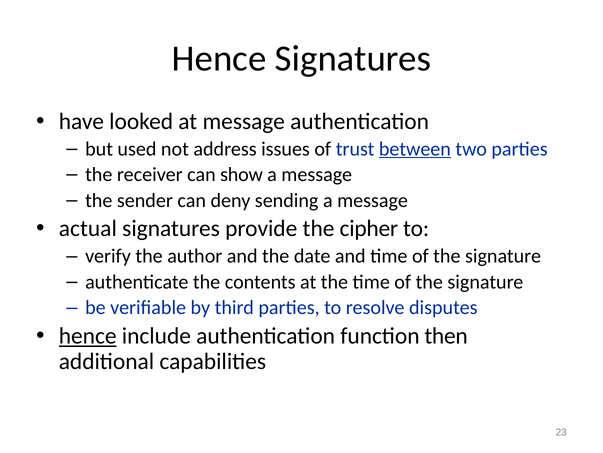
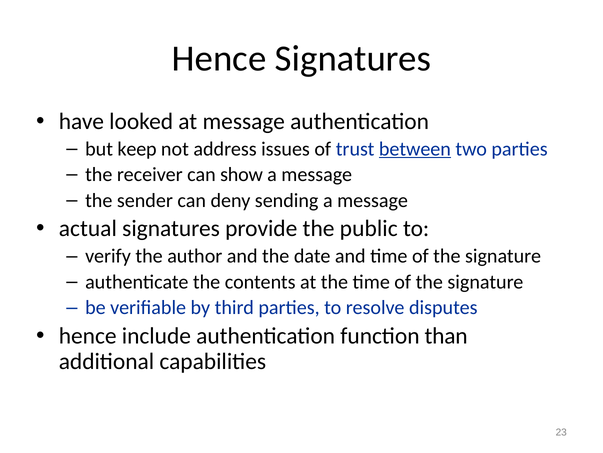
used: used -> keep
cipher: cipher -> public
hence at (88, 335) underline: present -> none
then: then -> than
